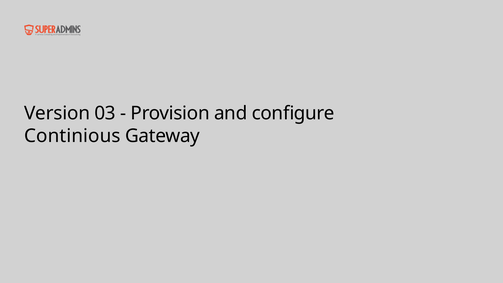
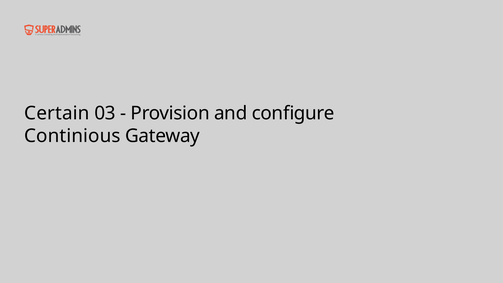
Version: Version -> Certain
